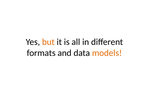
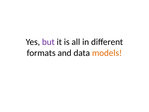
but colour: orange -> purple
